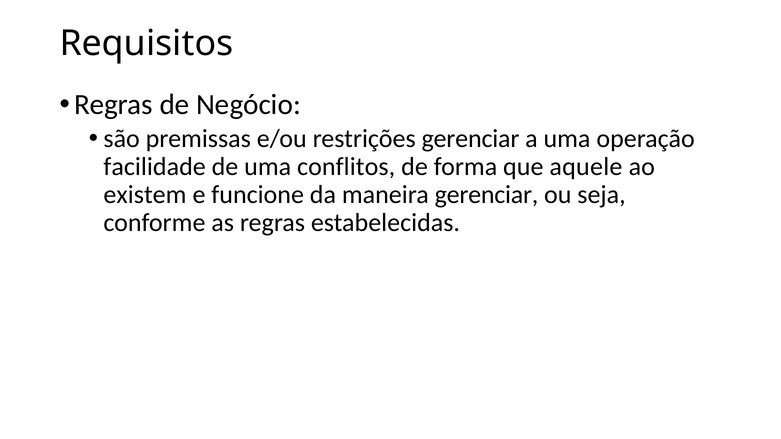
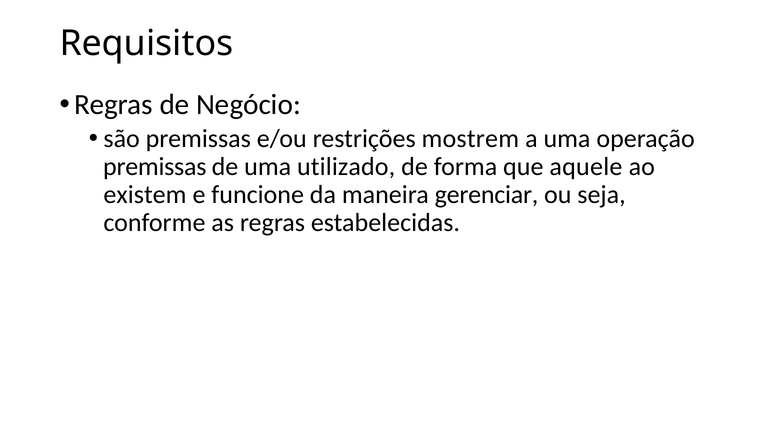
restrições gerenciar: gerenciar -> mostrem
facilidade at (155, 167): facilidade -> premissas
conflitos: conflitos -> utilizado
